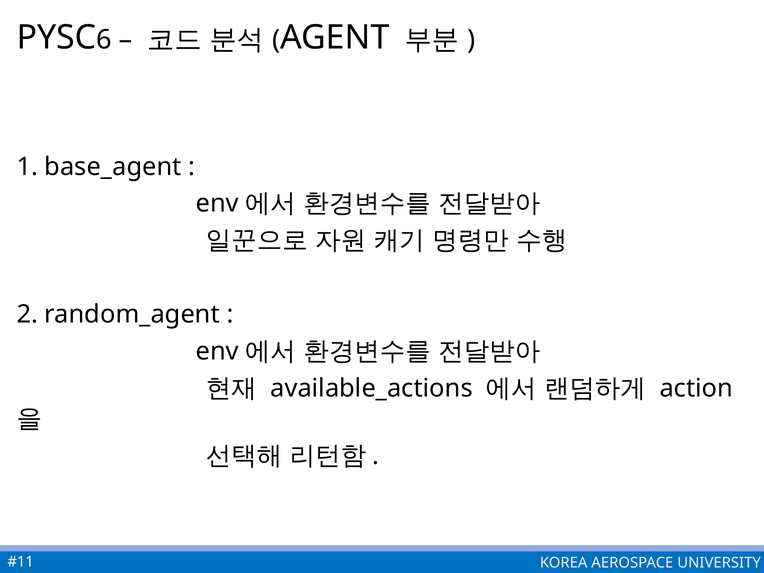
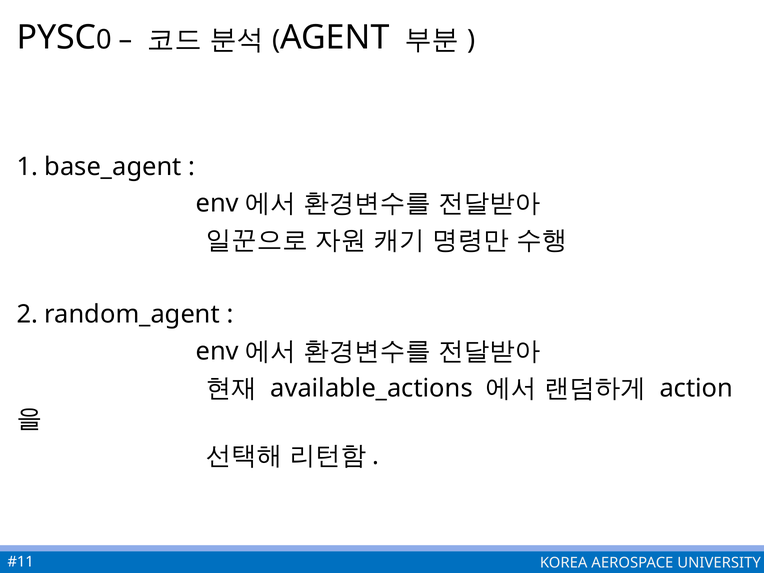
6: 6 -> 0
